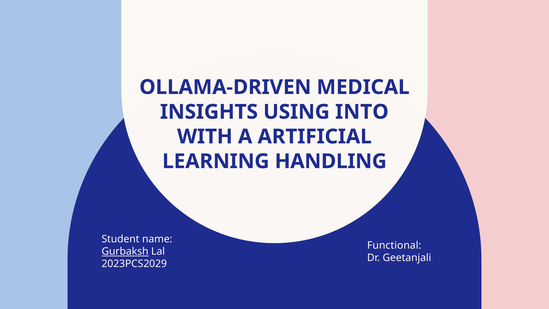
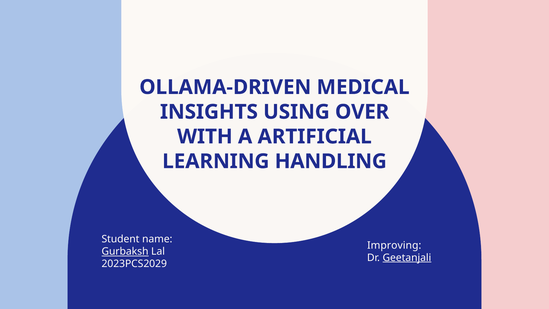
INTO: INTO -> OVER
Functional: Functional -> Improving
Geetanjali underline: none -> present
